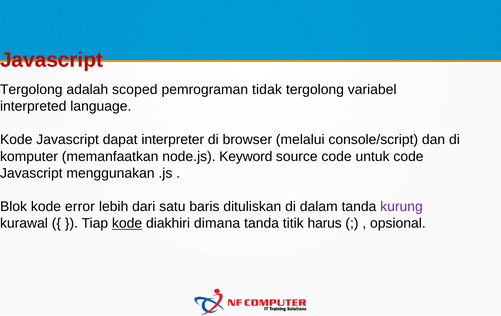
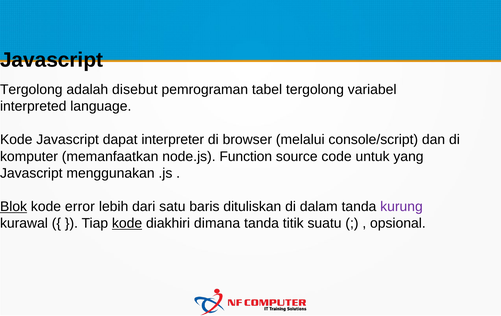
Javascript at (52, 60) colour: red -> black
scoped: scoped -> disebut
tidak: tidak -> tabel
Keyword: Keyword -> Function
untuk code: code -> yang
Blok underline: none -> present
harus: harus -> suatu
